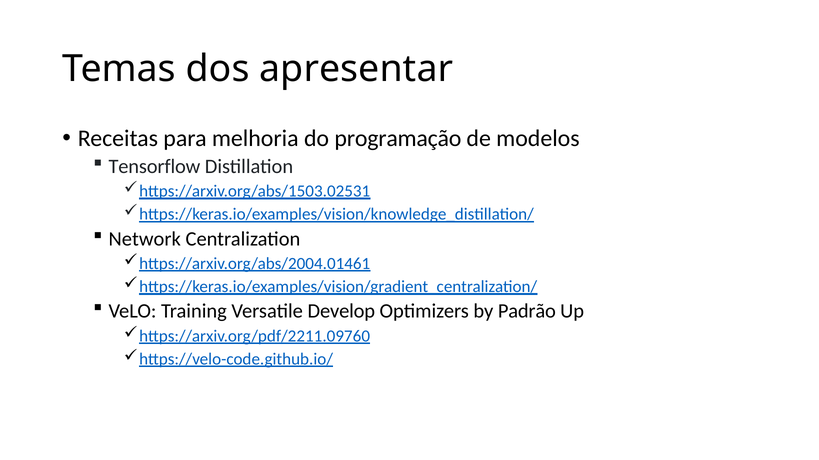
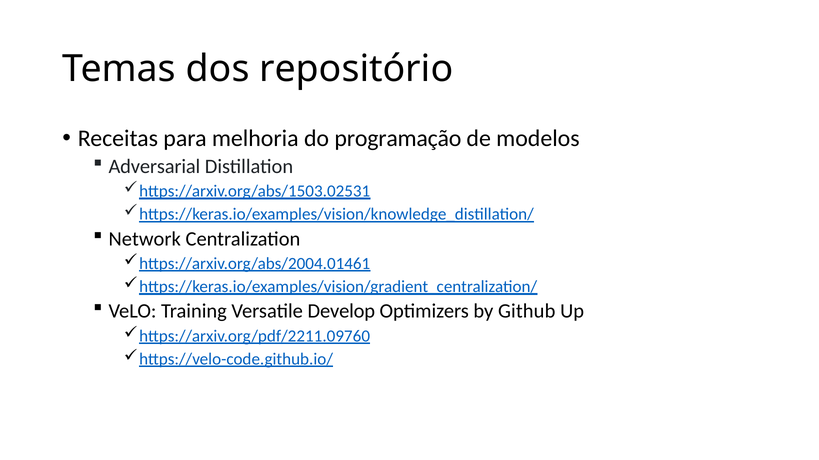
apresentar: apresentar -> repositório
Tensorflow: Tensorflow -> Adversarial
Padrão: Padrão -> Github
